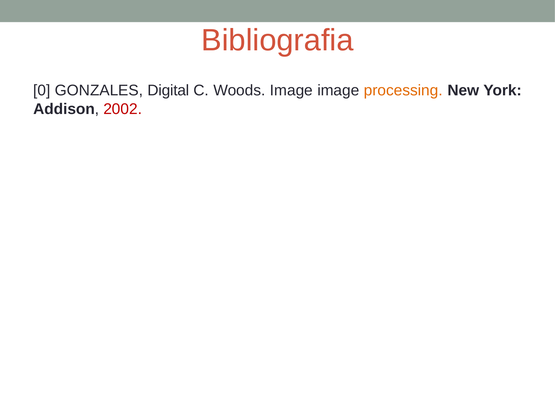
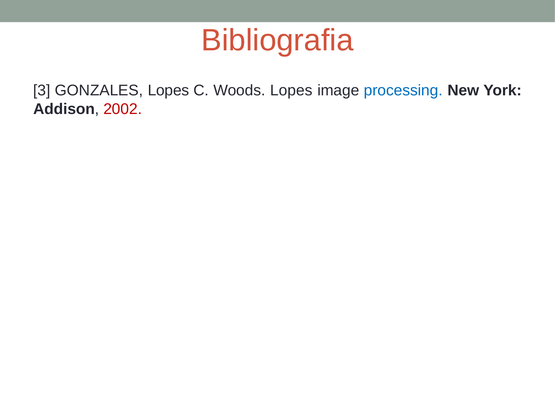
0: 0 -> 3
GONZALES Digital: Digital -> Lopes
Woods Image: Image -> Lopes
processing colour: orange -> blue
